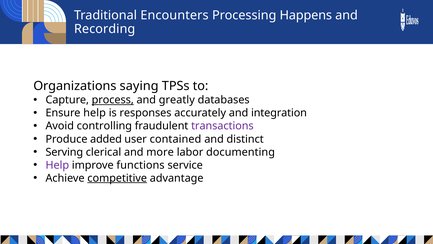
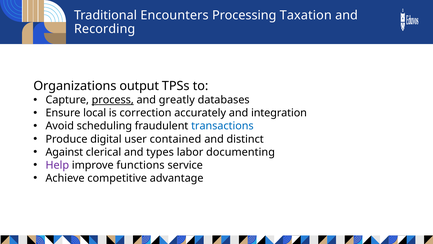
Happens: Happens -> Taxation
saying: saying -> output
Ensure help: help -> local
responses: responses -> correction
controlling: controlling -> scheduling
transactions colour: purple -> blue
added: added -> digital
Serving: Serving -> Against
more: more -> types
competitive underline: present -> none
